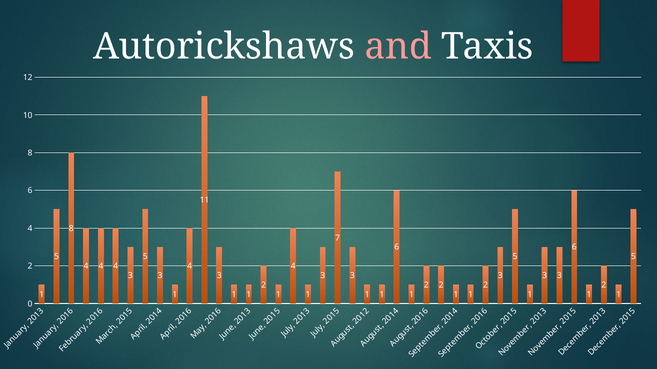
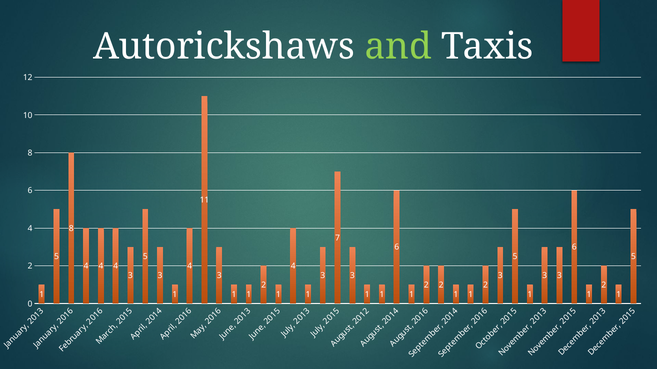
and colour: pink -> light green
